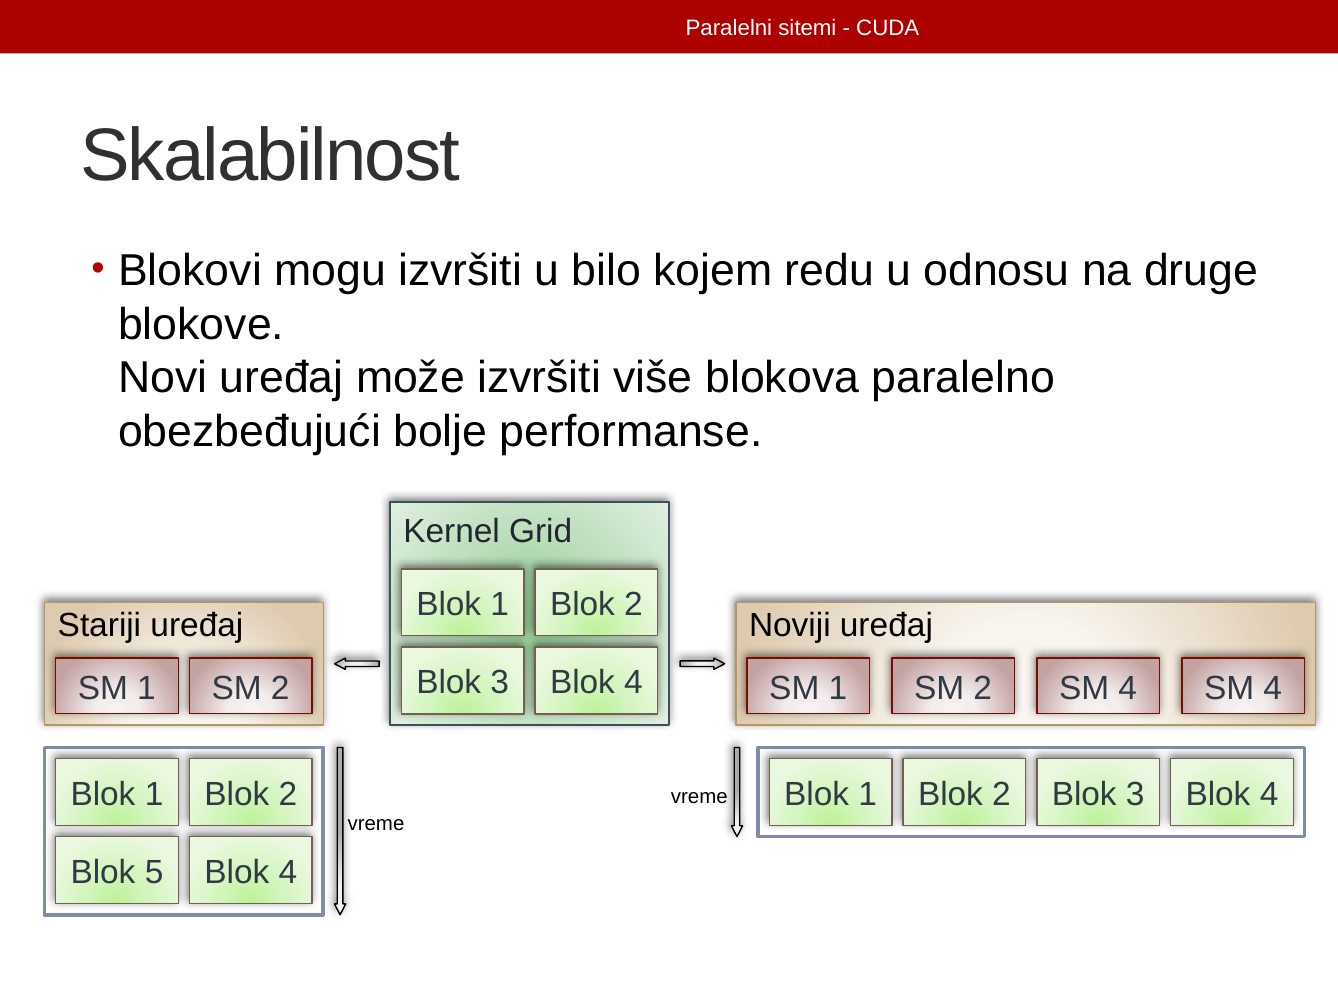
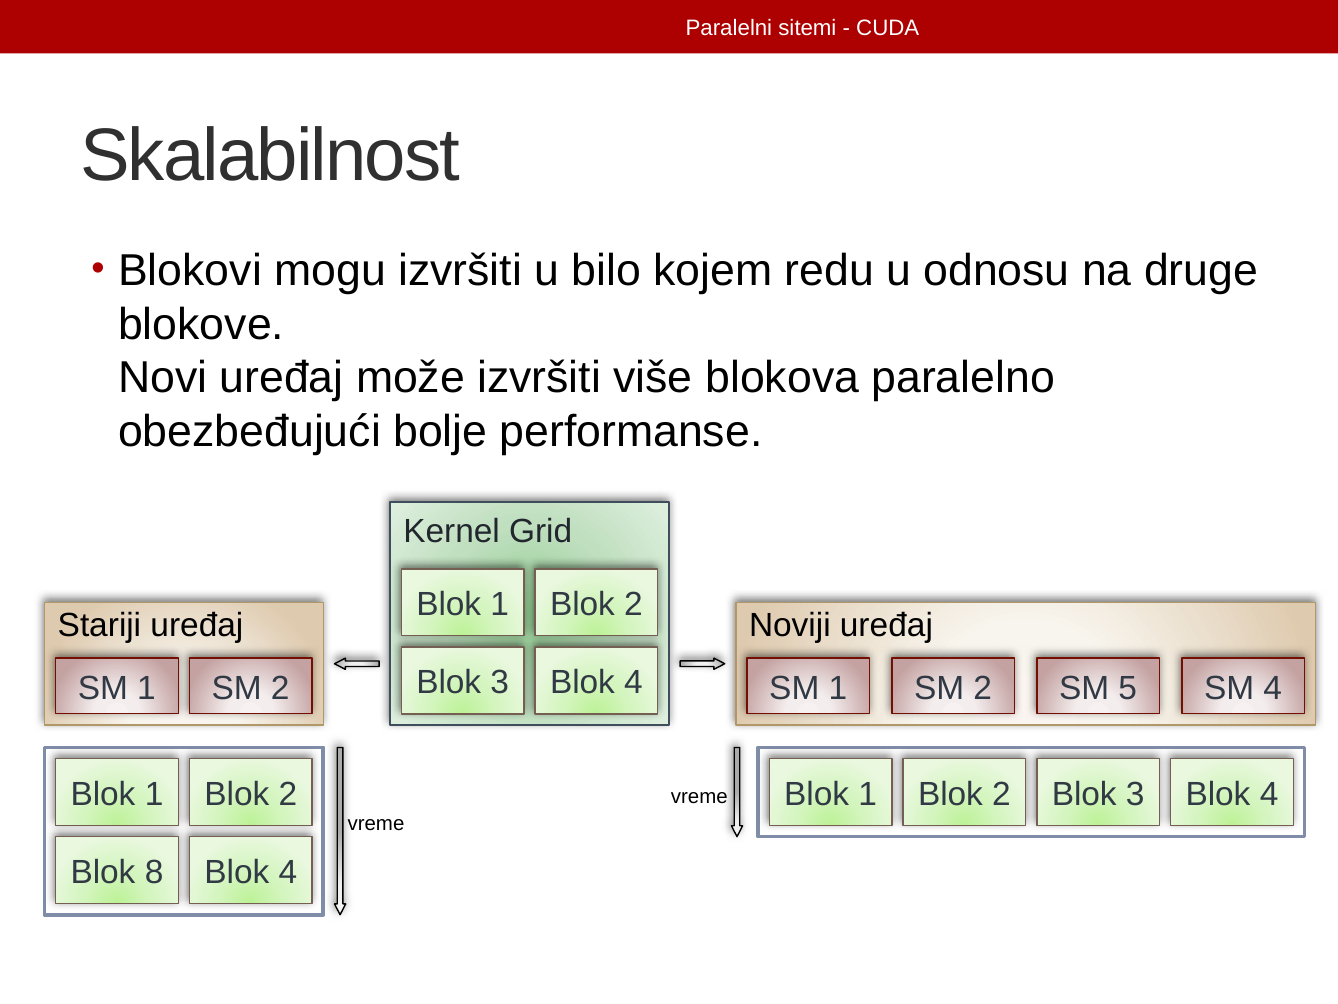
2 SM 4: 4 -> 5
5: 5 -> 8
